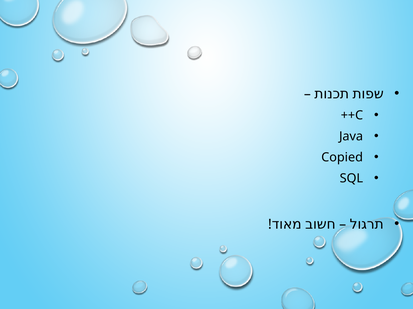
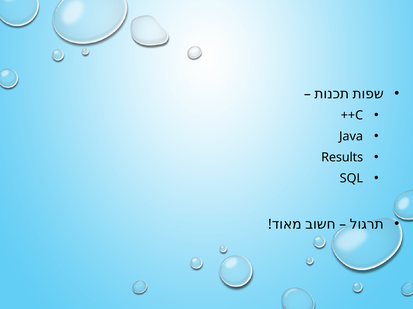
Copied: Copied -> Results
